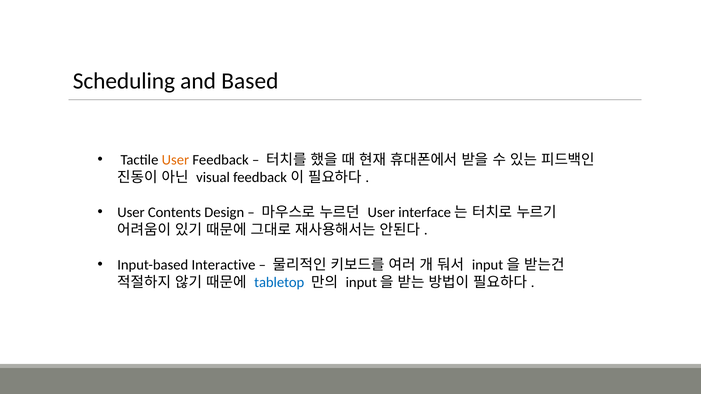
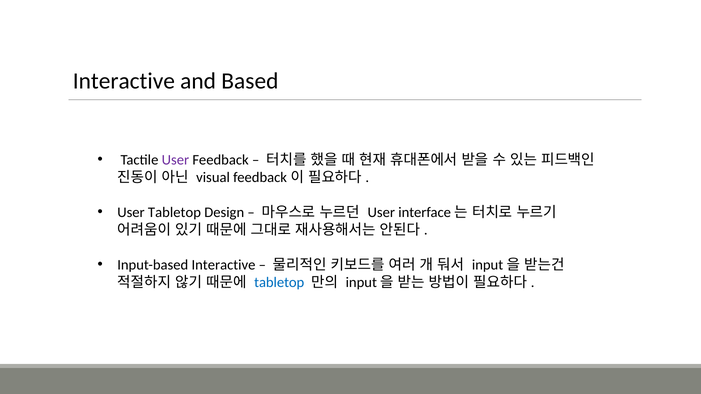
Scheduling at (124, 81): Scheduling -> Interactive
User at (175, 160) colour: orange -> purple
User Contents: Contents -> Tabletop
